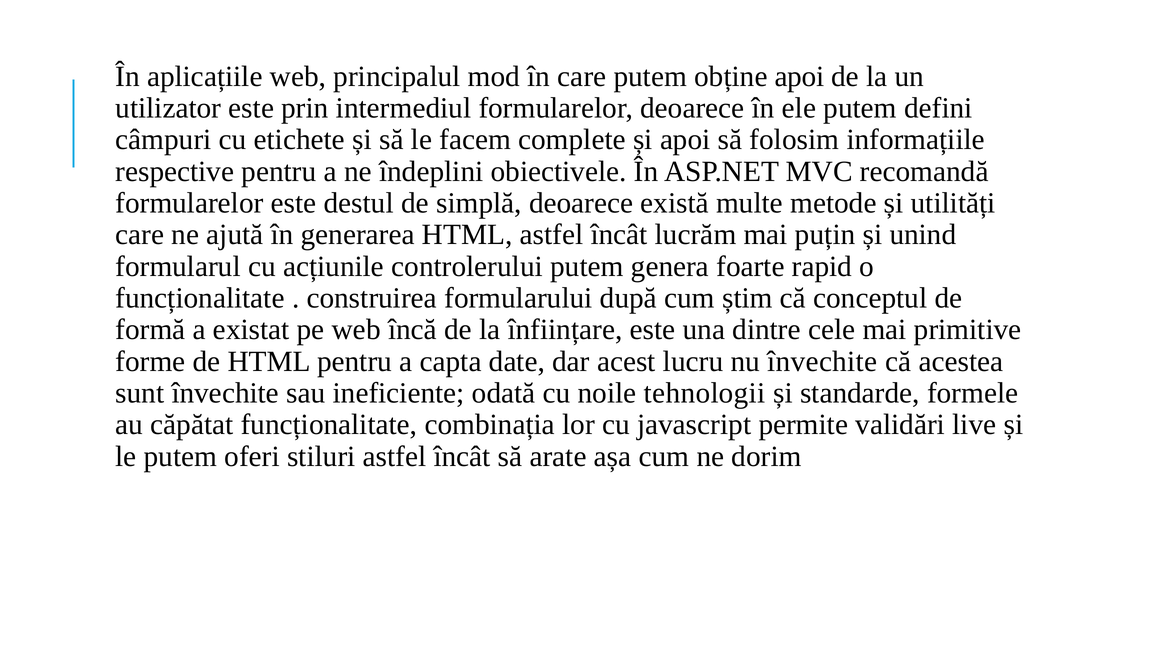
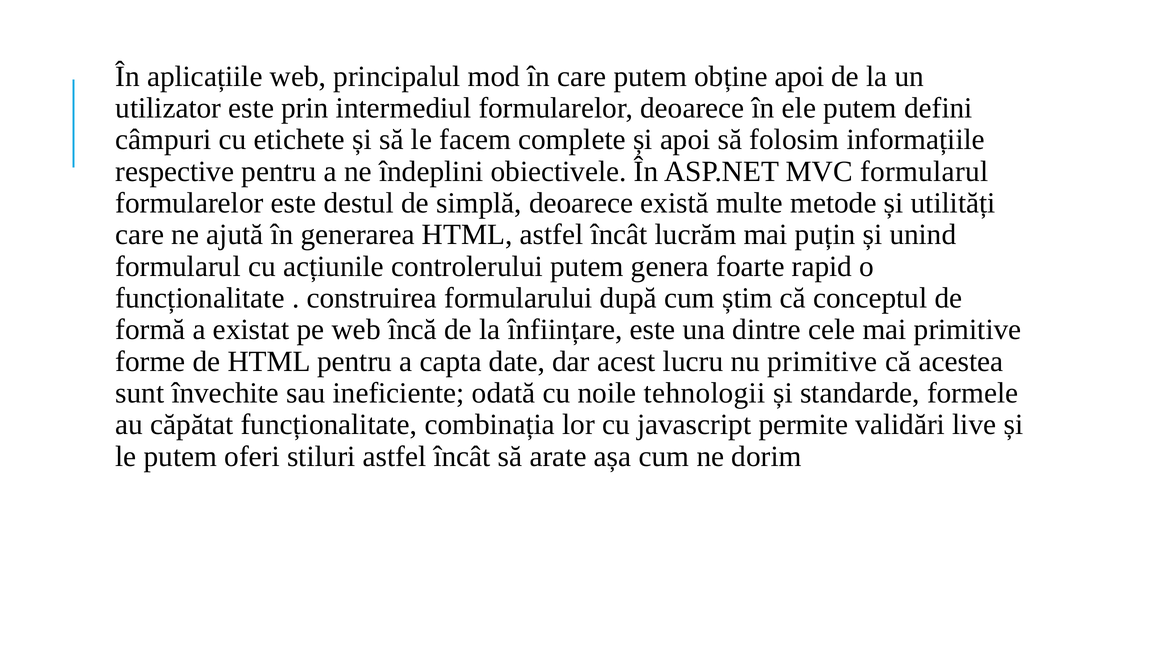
MVC recomandă: recomandă -> formularul
nu învechite: învechite -> primitive
